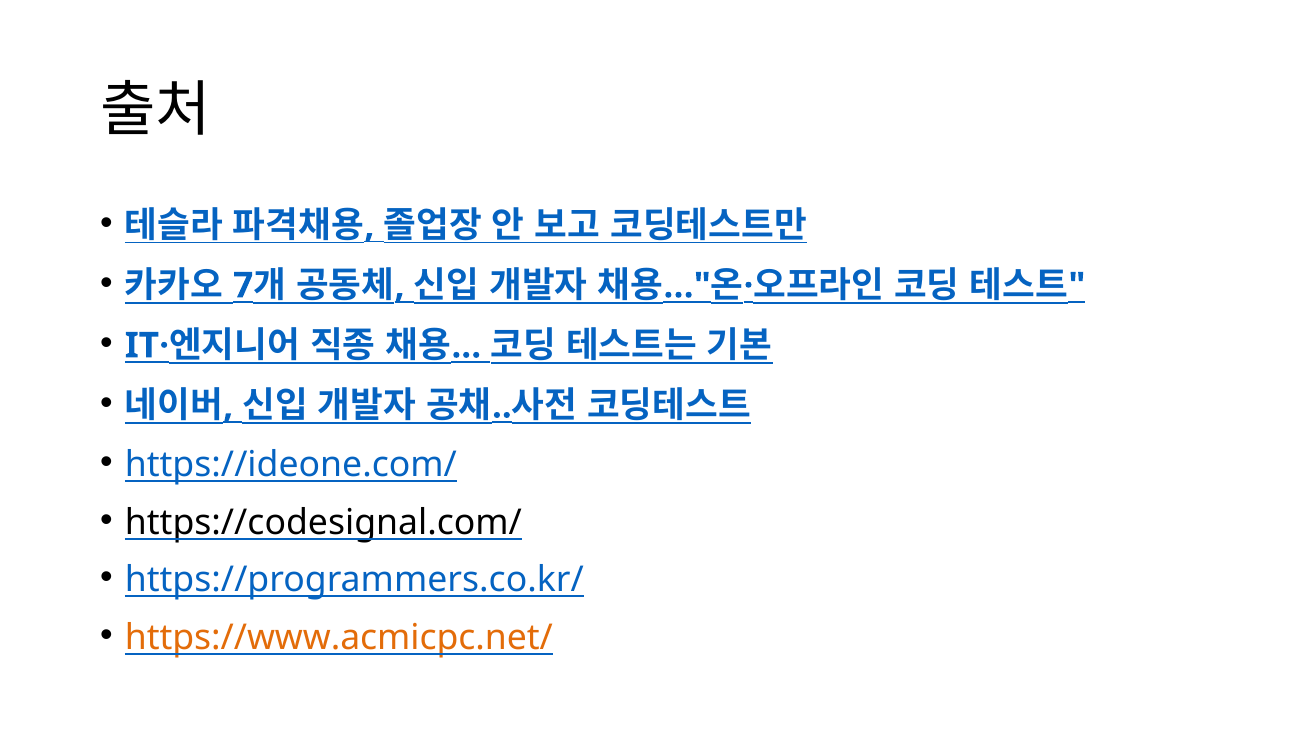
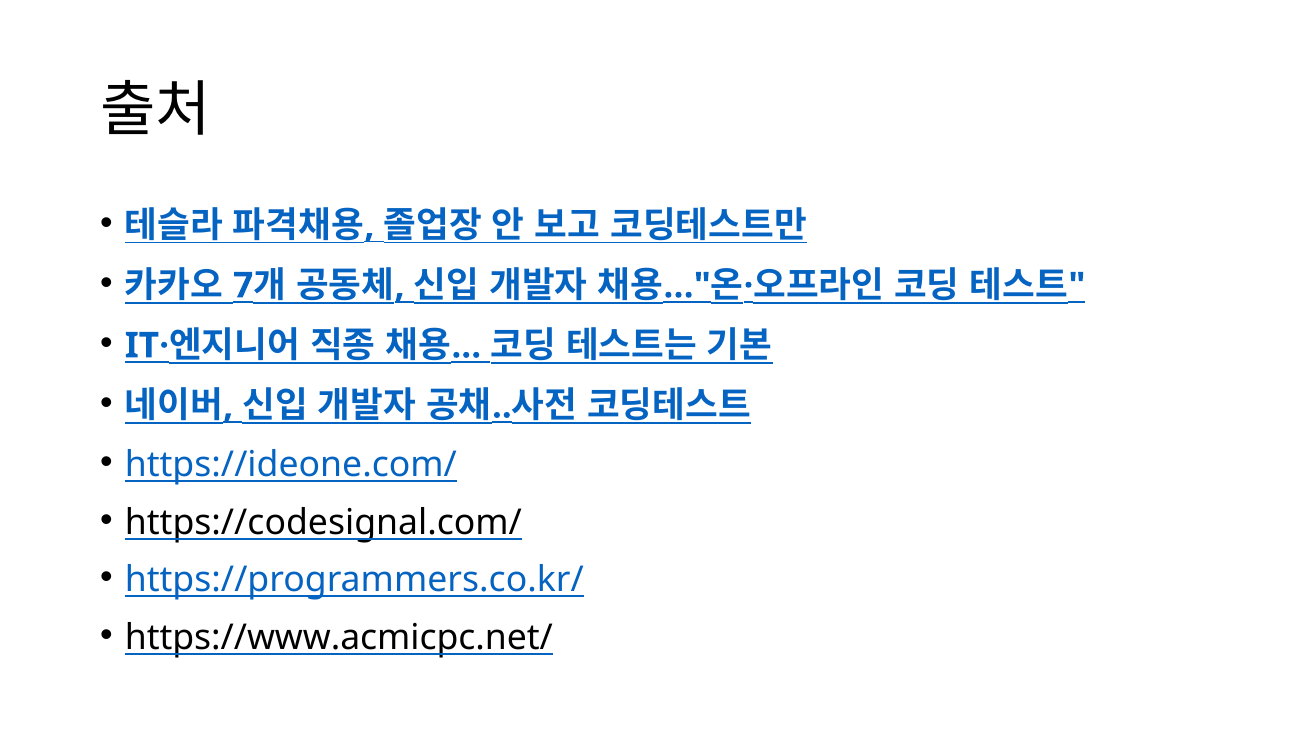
https://www.acmicpc.net/ colour: orange -> black
